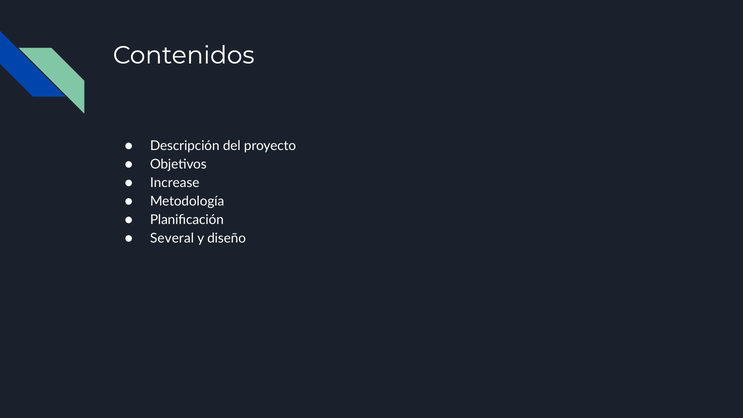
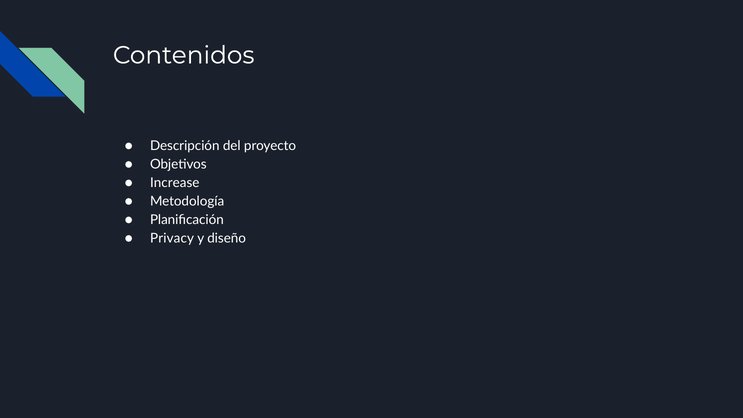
Several: Several -> Privacy
